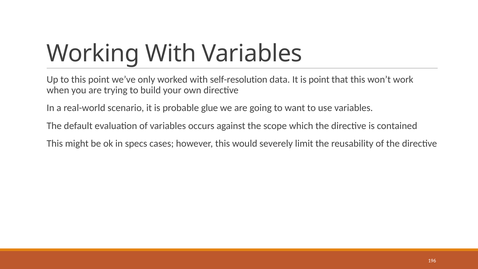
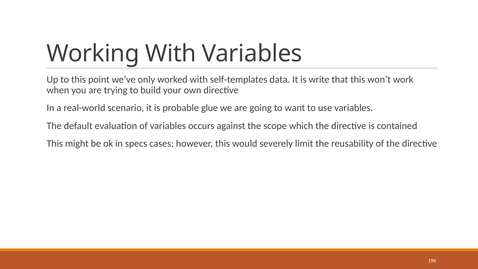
self-resolution: self-resolution -> self-templates
is point: point -> write
